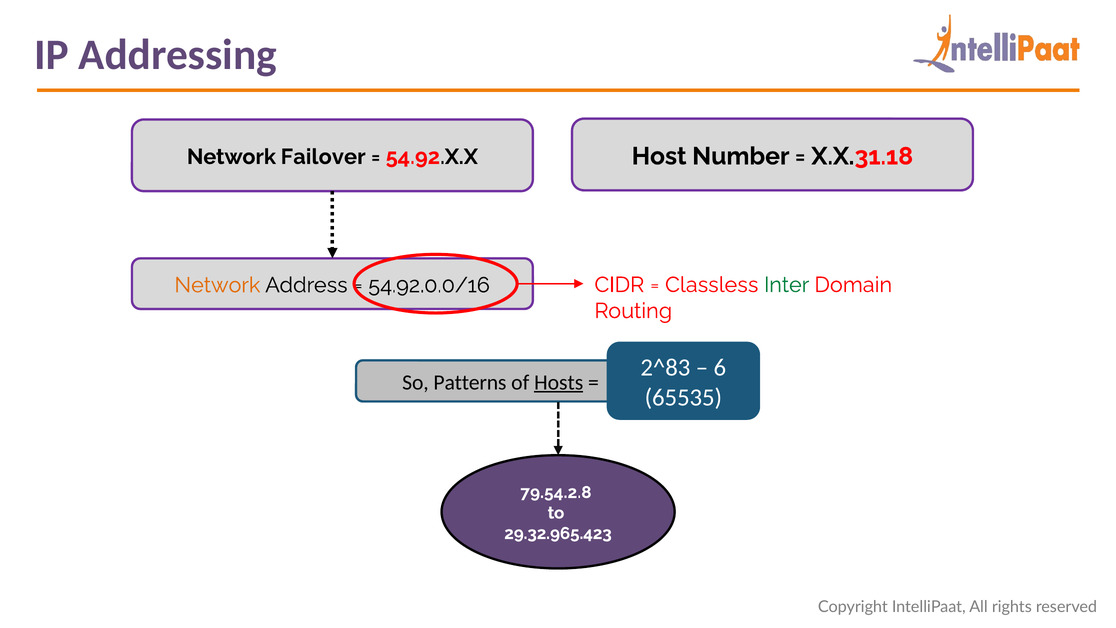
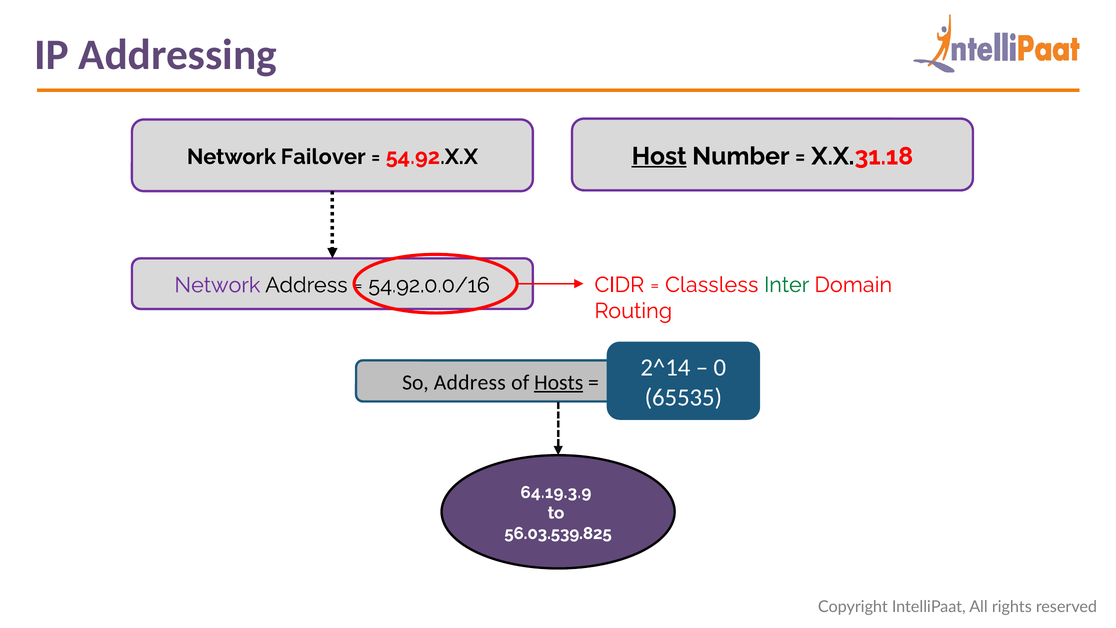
Host underline: none -> present
Network at (217, 285) colour: orange -> purple
2^83: 2^83 -> 2^14
6: 6 -> 0
So Patterns: Patterns -> Address
79.54.2.8: 79.54.2.8 -> 64.19.3.9
29.32.965.423: 29.32.965.423 -> 56.03.539.825
